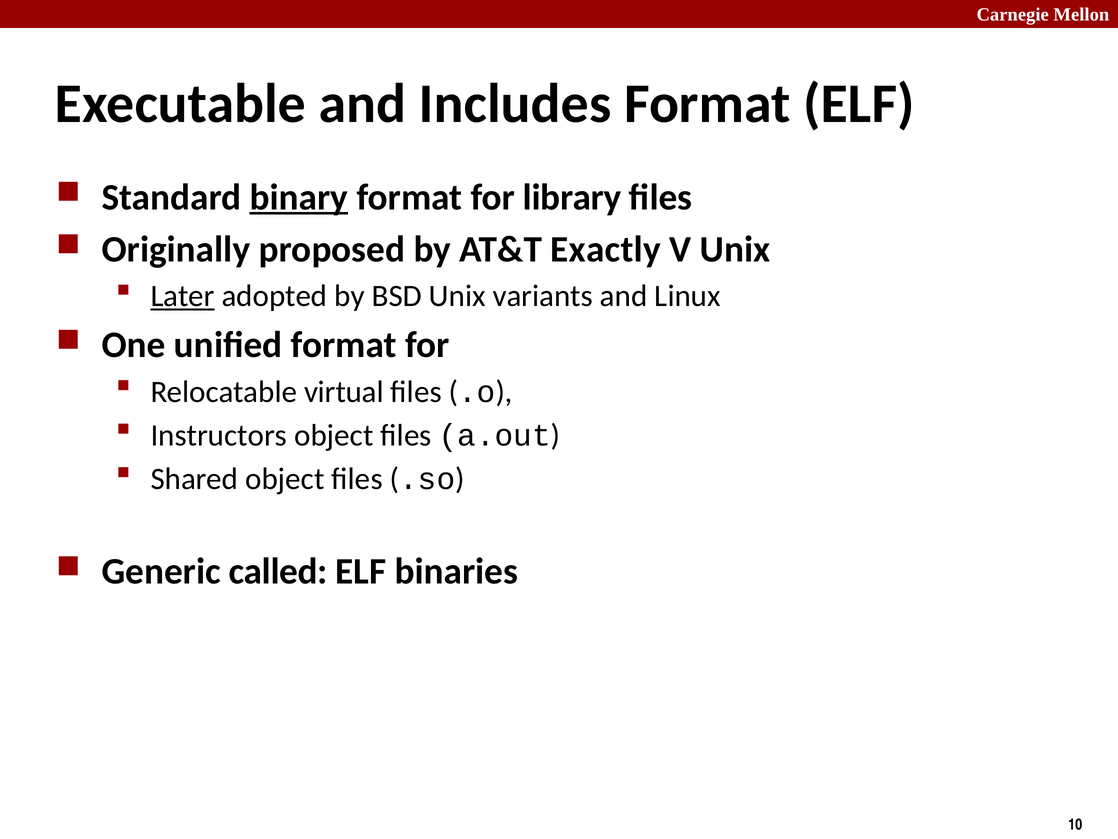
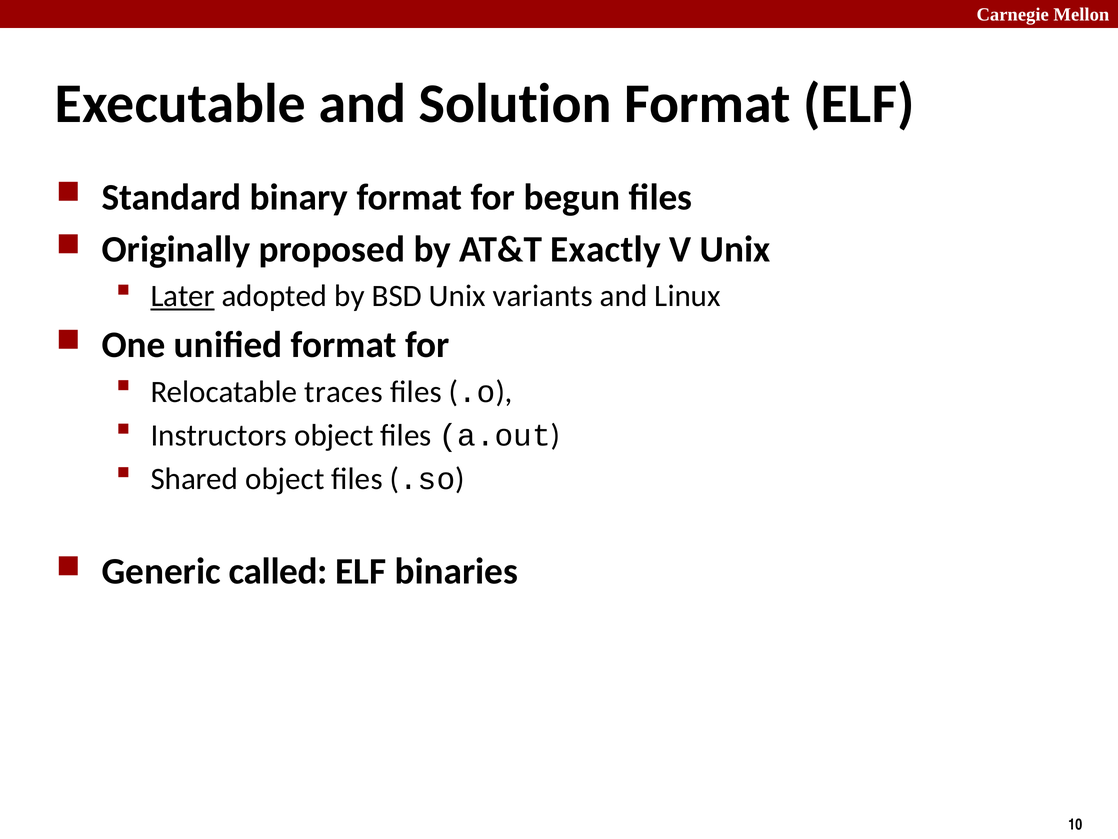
Includes: Includes -> Solution
binary underline: present -> none
library: library -> begun
virtual: virtual -> traces
